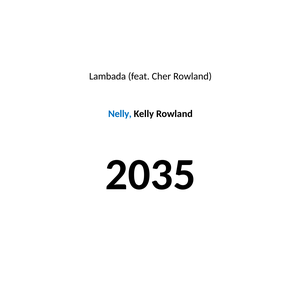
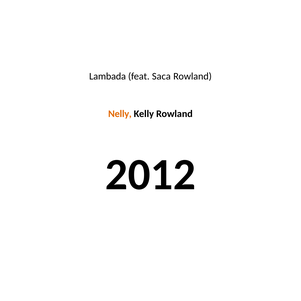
Cher: Cher -> Saca
Nelly colour: blue -> orange
2035: 2035 -> 2012
